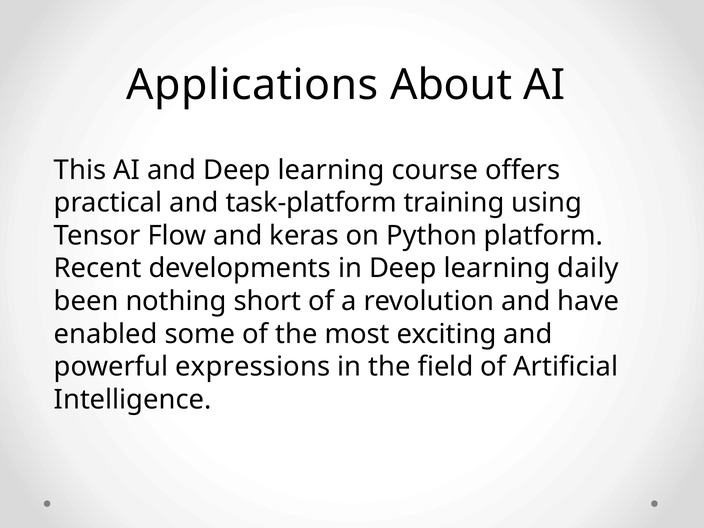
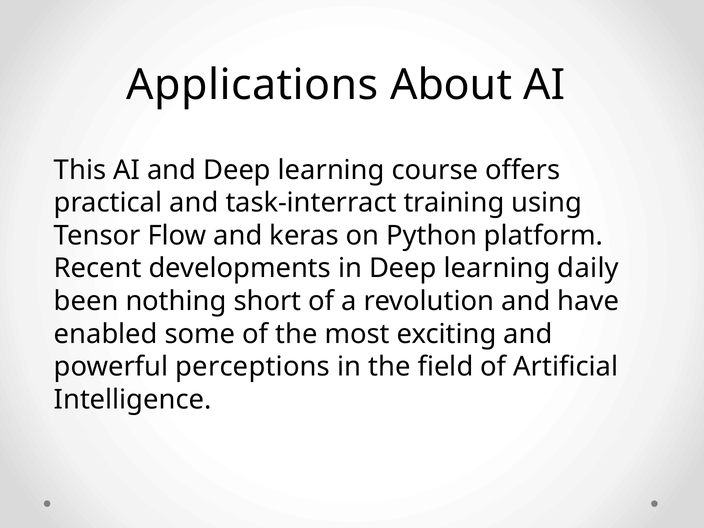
task-platform: task-platform -> task-interract
expressions: expressions -> perceptions
